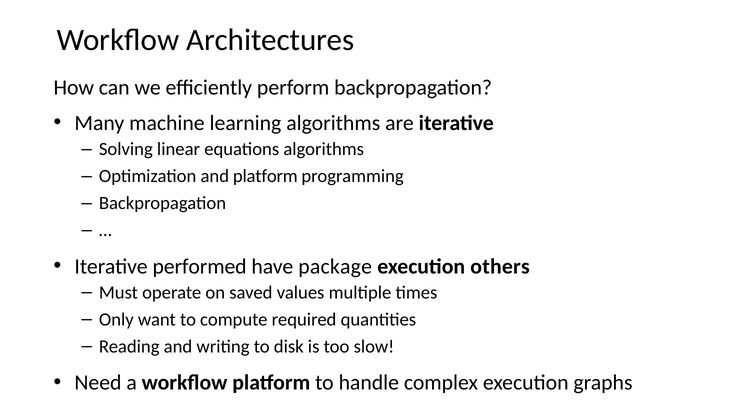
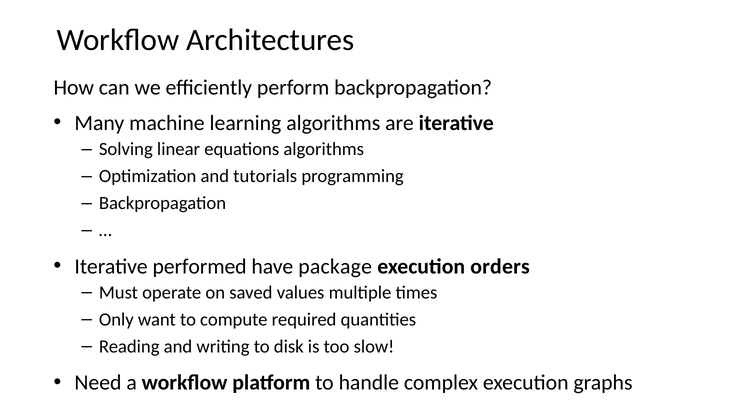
and platform: platform -> tutorials
others: others -> orders
